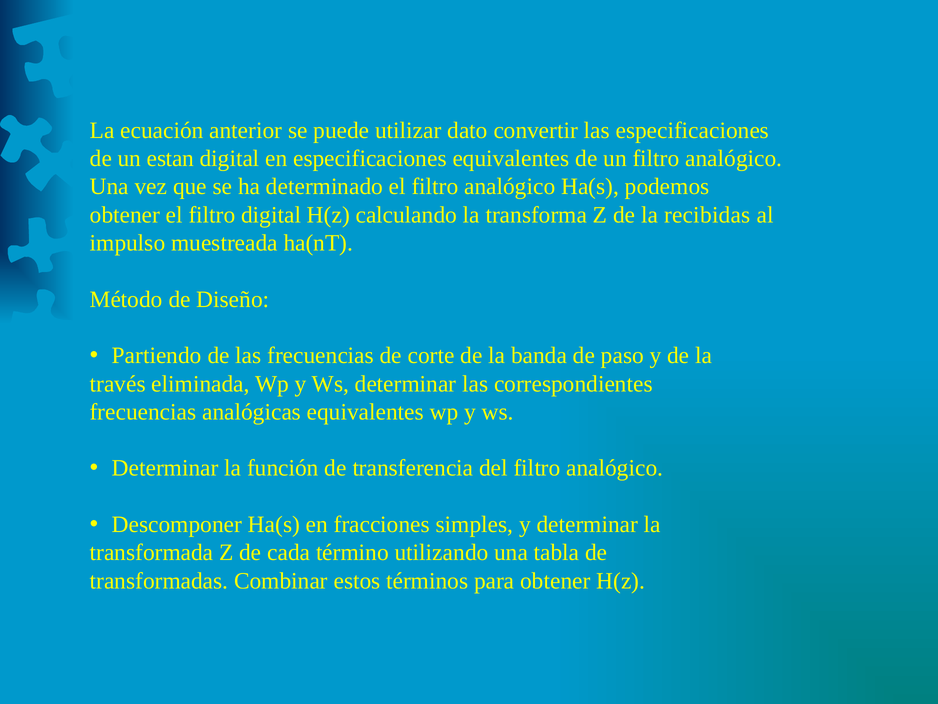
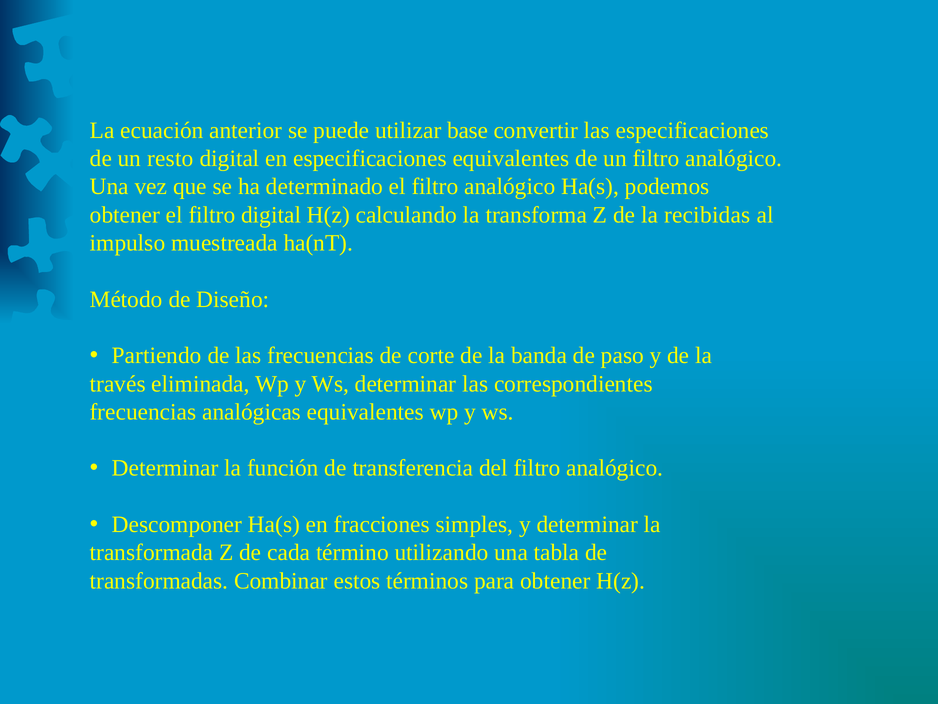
dato: dato -> base
estan: estan -> resto
